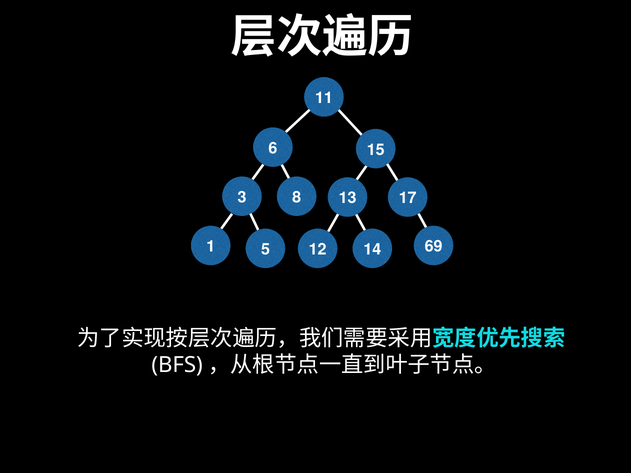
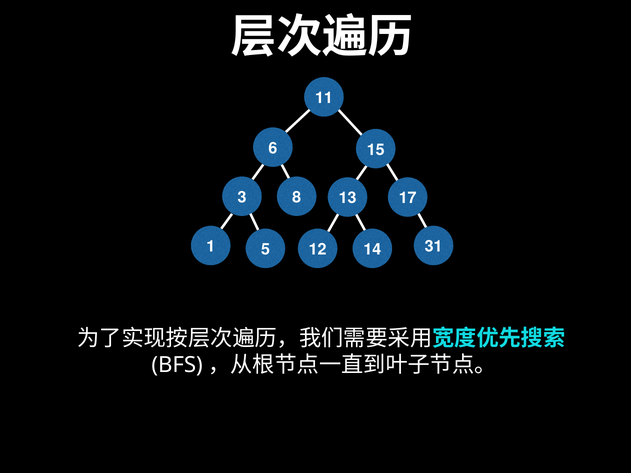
69: 69 -> 31
